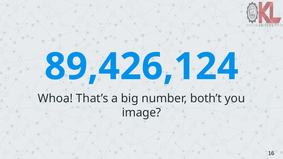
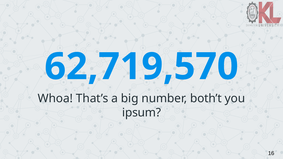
89,426,124: 89,426,124 -> 62,719,570
image: image -> ipsum
